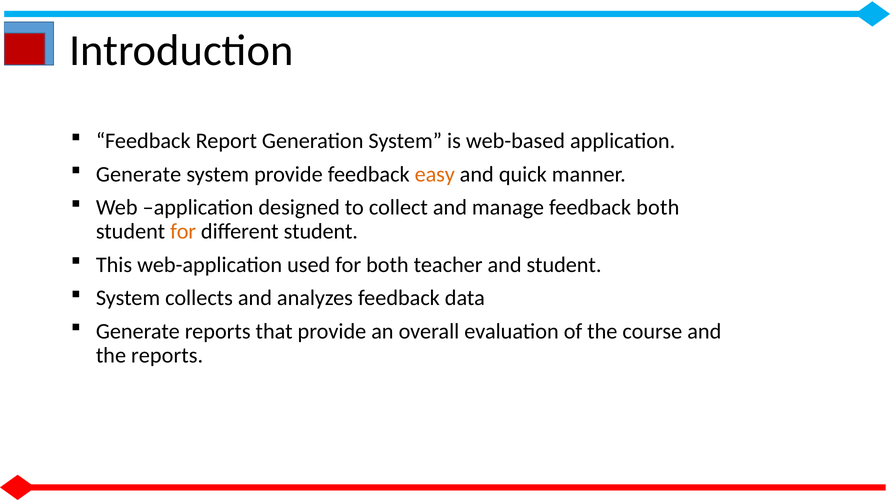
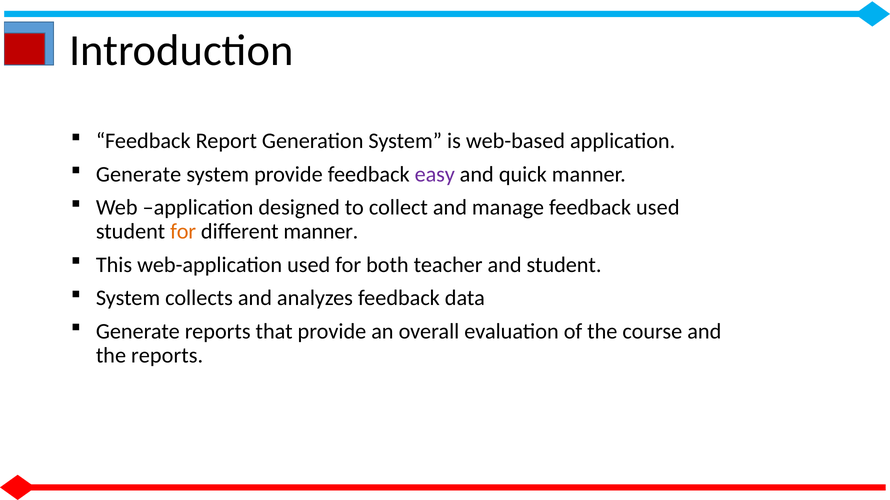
easy colour: orange -> purple
feedback both: both -> used
different student: student -> manner
